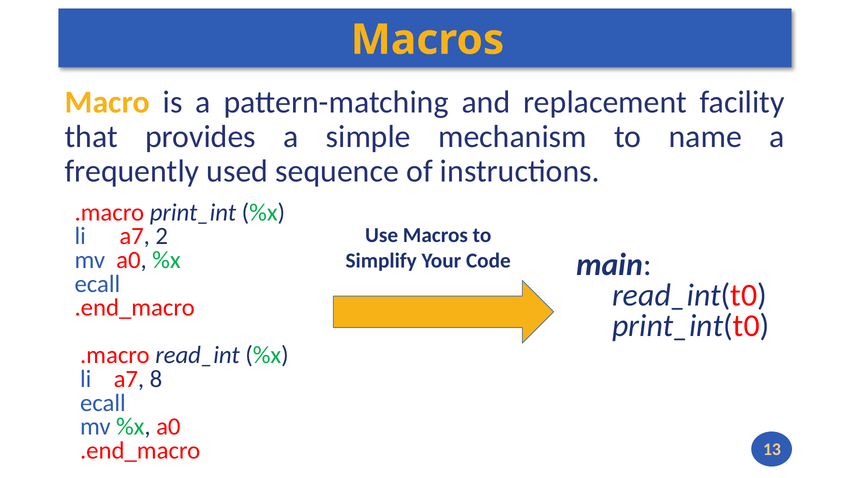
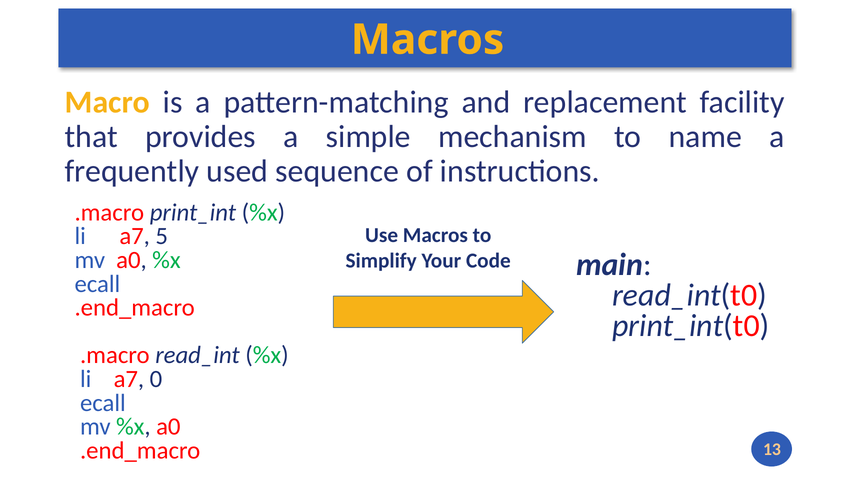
2: 2 -> 5
8: 8 -> 0
